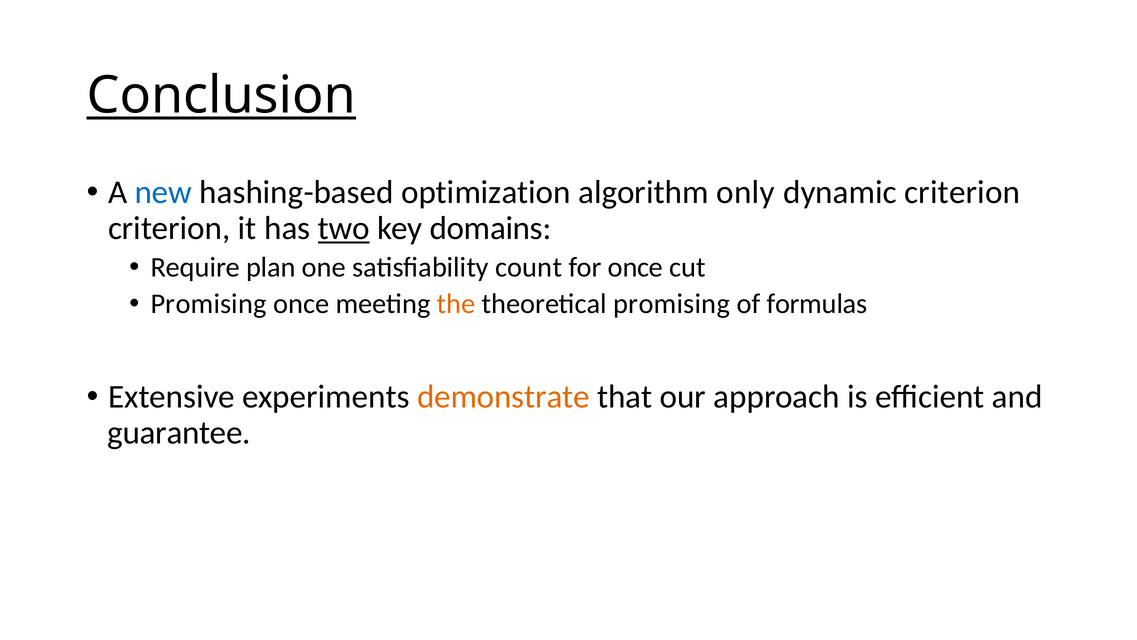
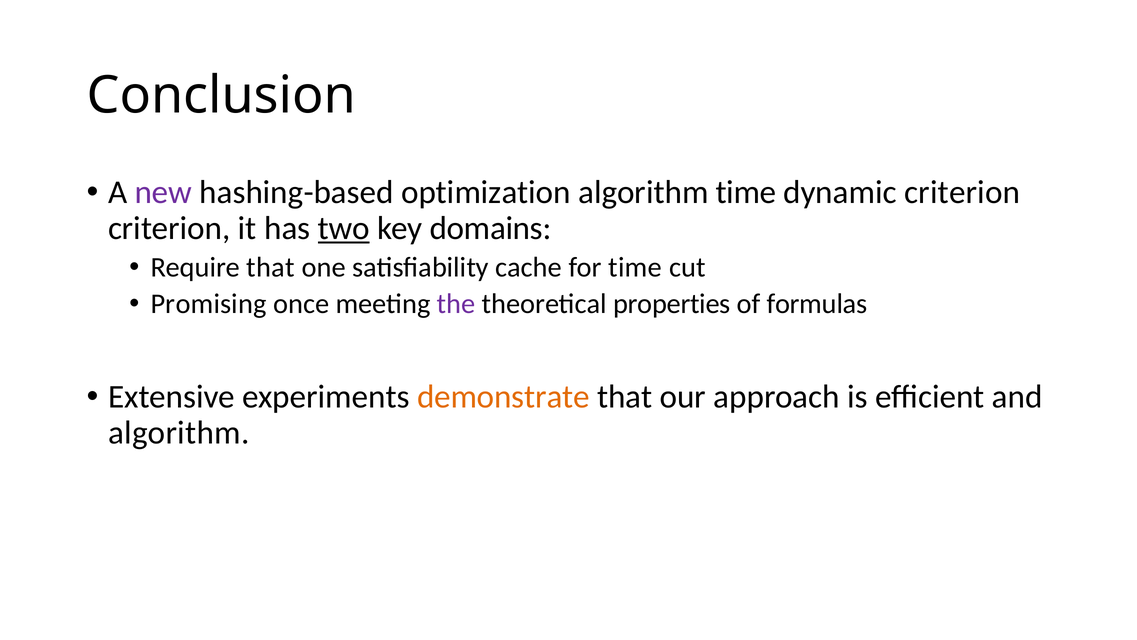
Conclusion underline: present -> none
new colour: blue -> purple
algorithm only: only -> time
Require plan: plan -> that
count: count -> cache
for once: once -> time
the colour: orange -> purple
theoretical promising: promising -> properties
guarantee at (179, 432): guarantee -> algorithm
